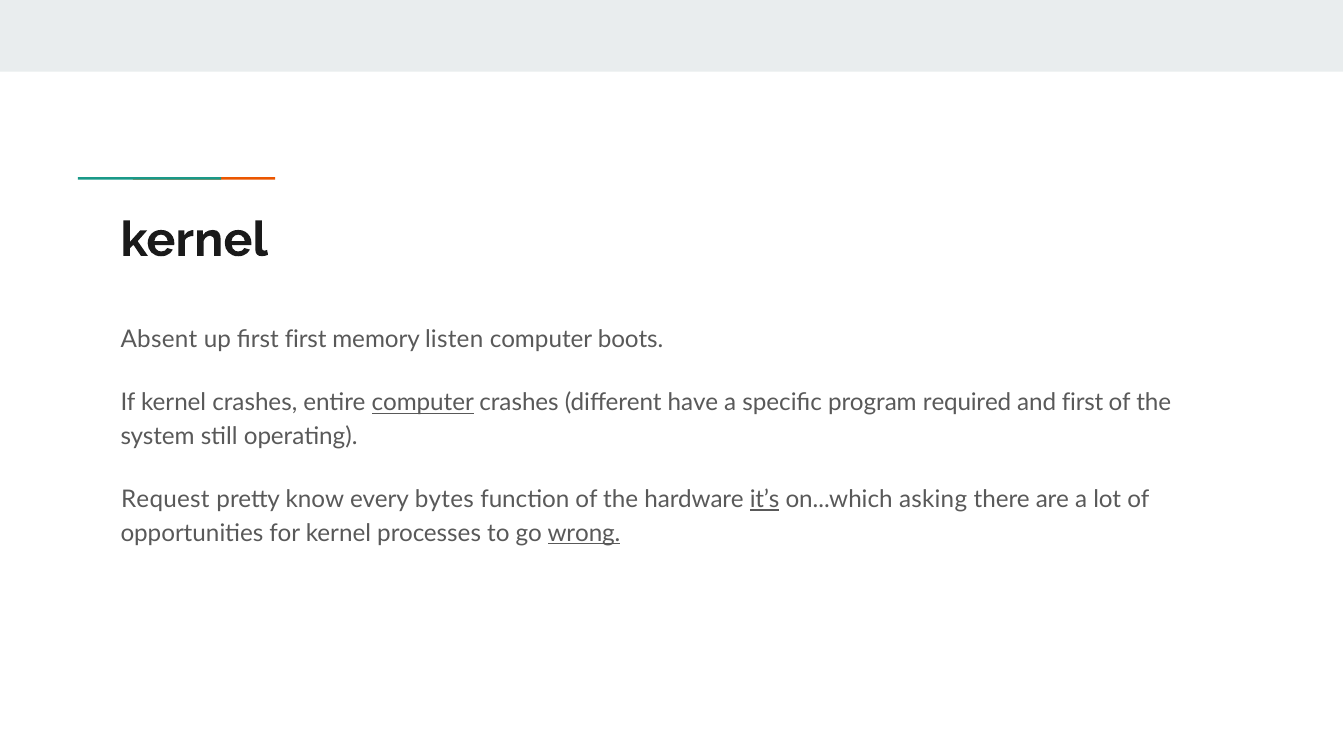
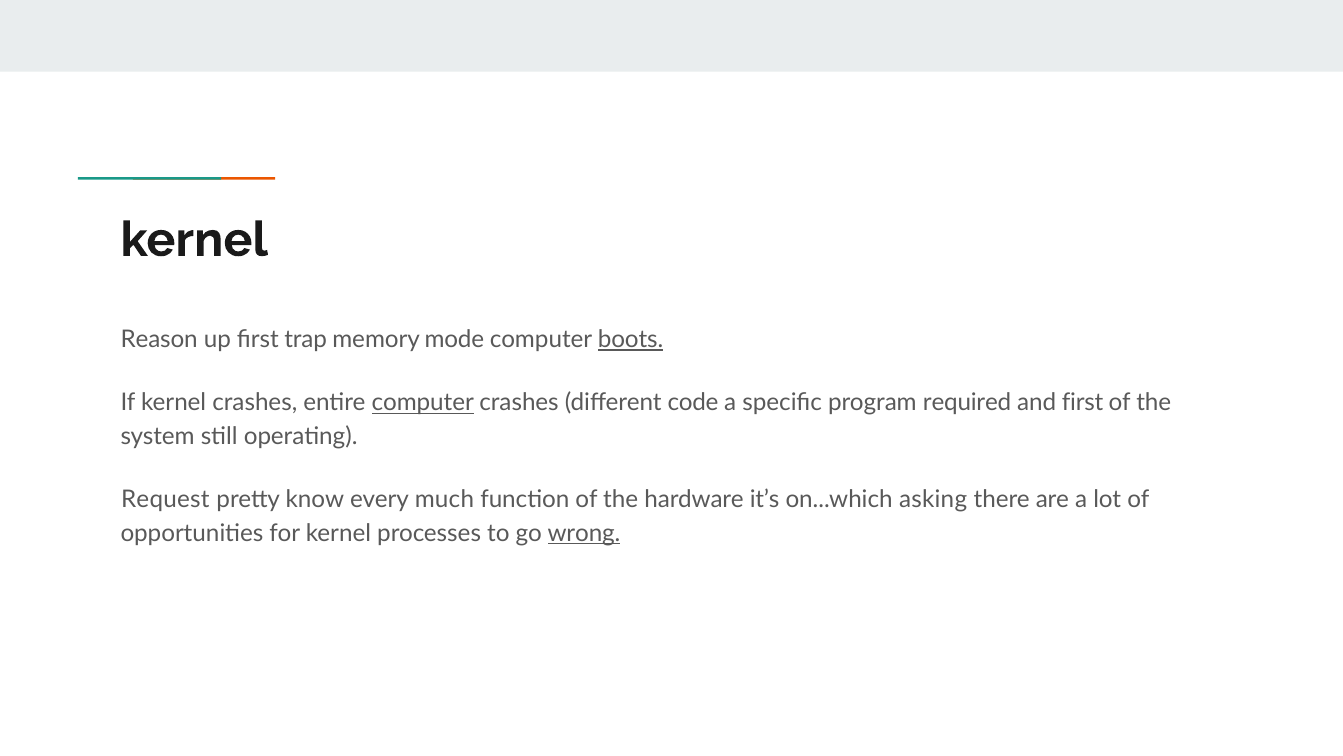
Absent: Absent -> Reason
first first: first -> trap
listen: listen -> mode
boots underline: none -> present
have: have -> code
bytes: bytes -> much
it’s underline: present -> none
